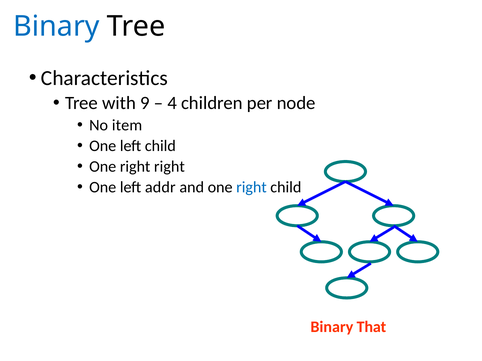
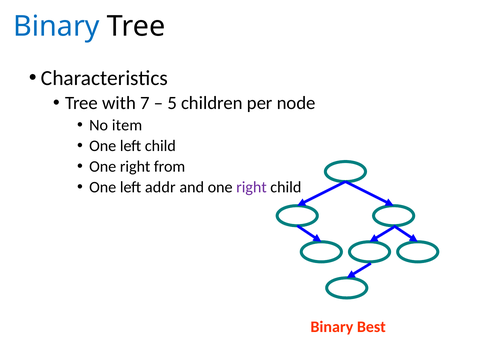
9: 9 -> 7
4: 4 -> 5
right right: right -> from
right at (251, 187) colour: blue -> purple
That: That -> Best
